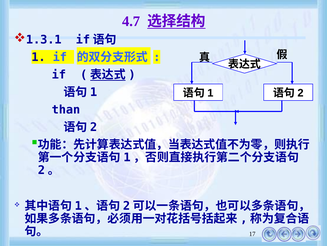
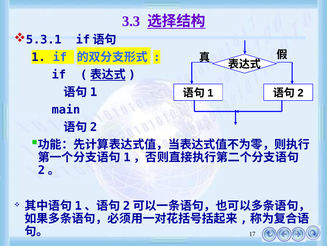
4.7: 4.7 -> 3.3
1.3.1: 1.3.1 -> 5.3.1
than: than -> main
